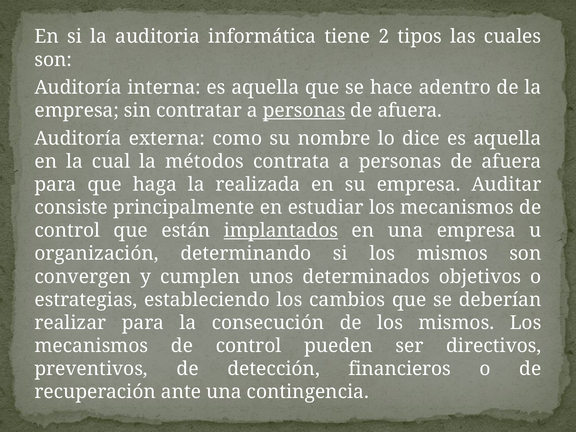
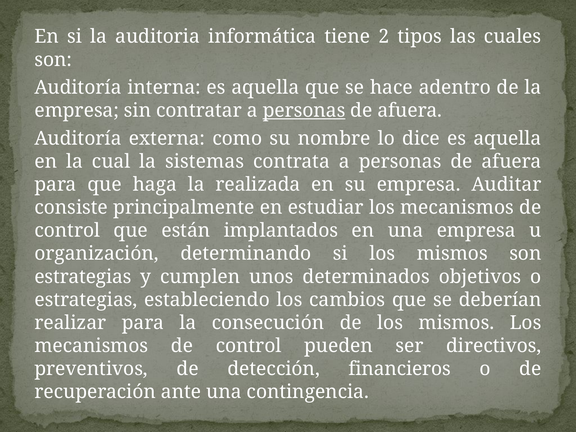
métodos: métodos -> sistemas
implantados underline: present -> none
convergen at (83, 277): convergen -> estrategias
